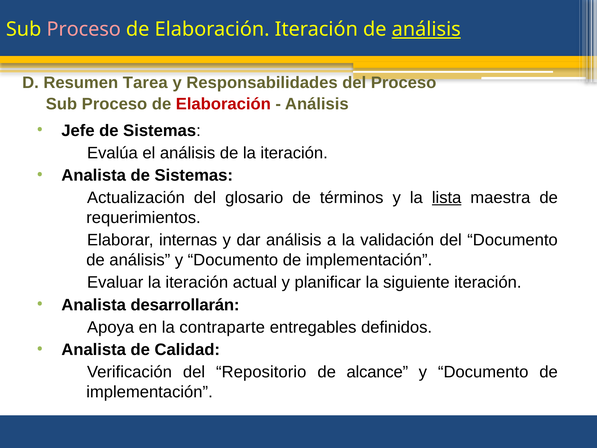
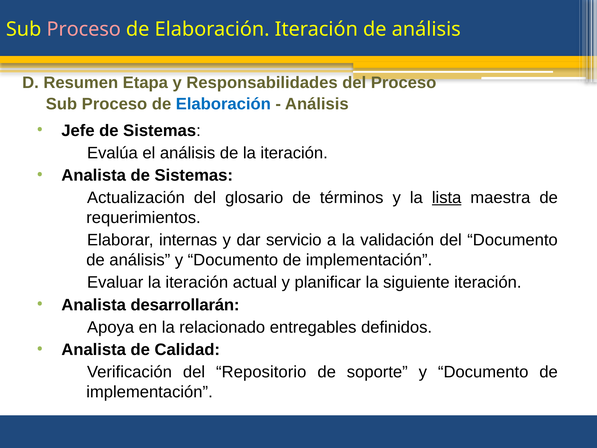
análisis at (426, 29) underline: present -> none
Tarea: Tarea -> Etapa
Elaboración at (223, 104) colour: red -> blue
dar análisis: análisis -> servicio
contraparte: contraparte -> relacionado
alcance: alcance -> soporte
